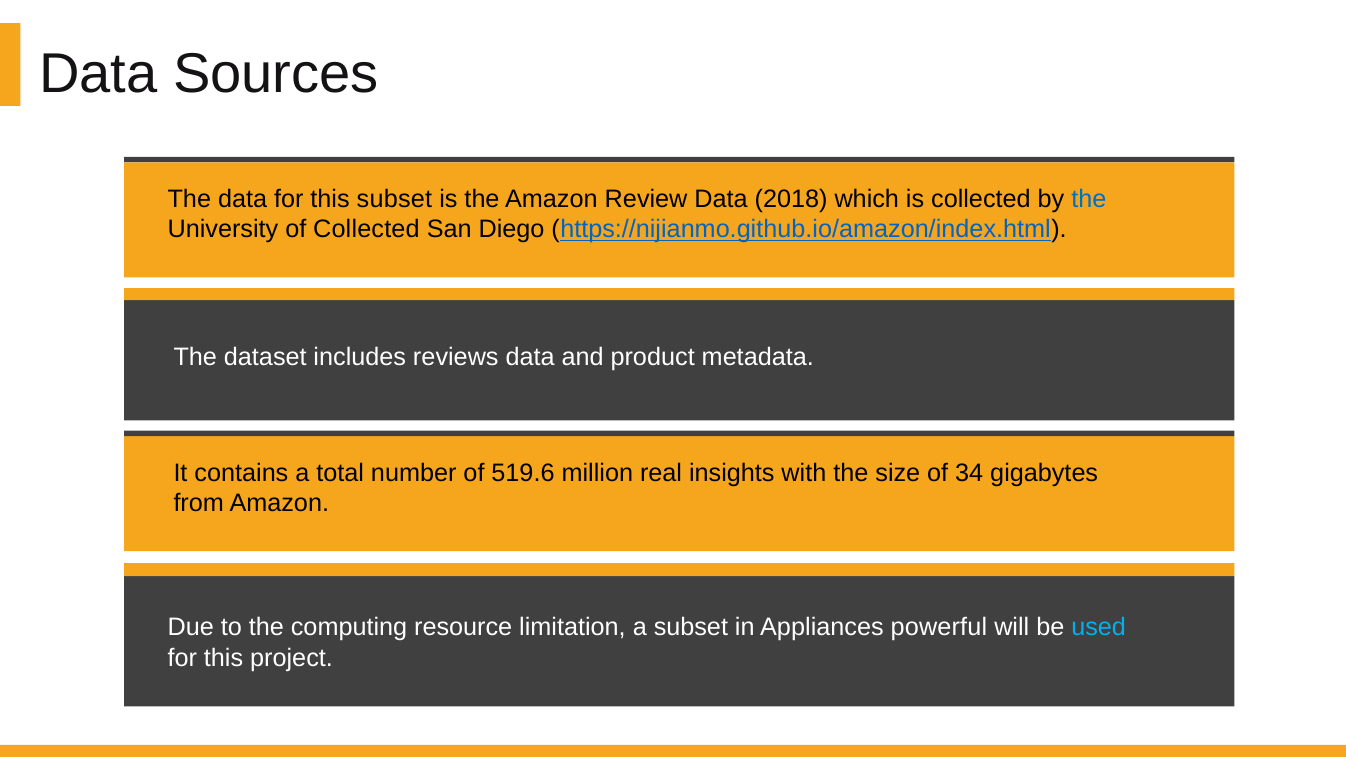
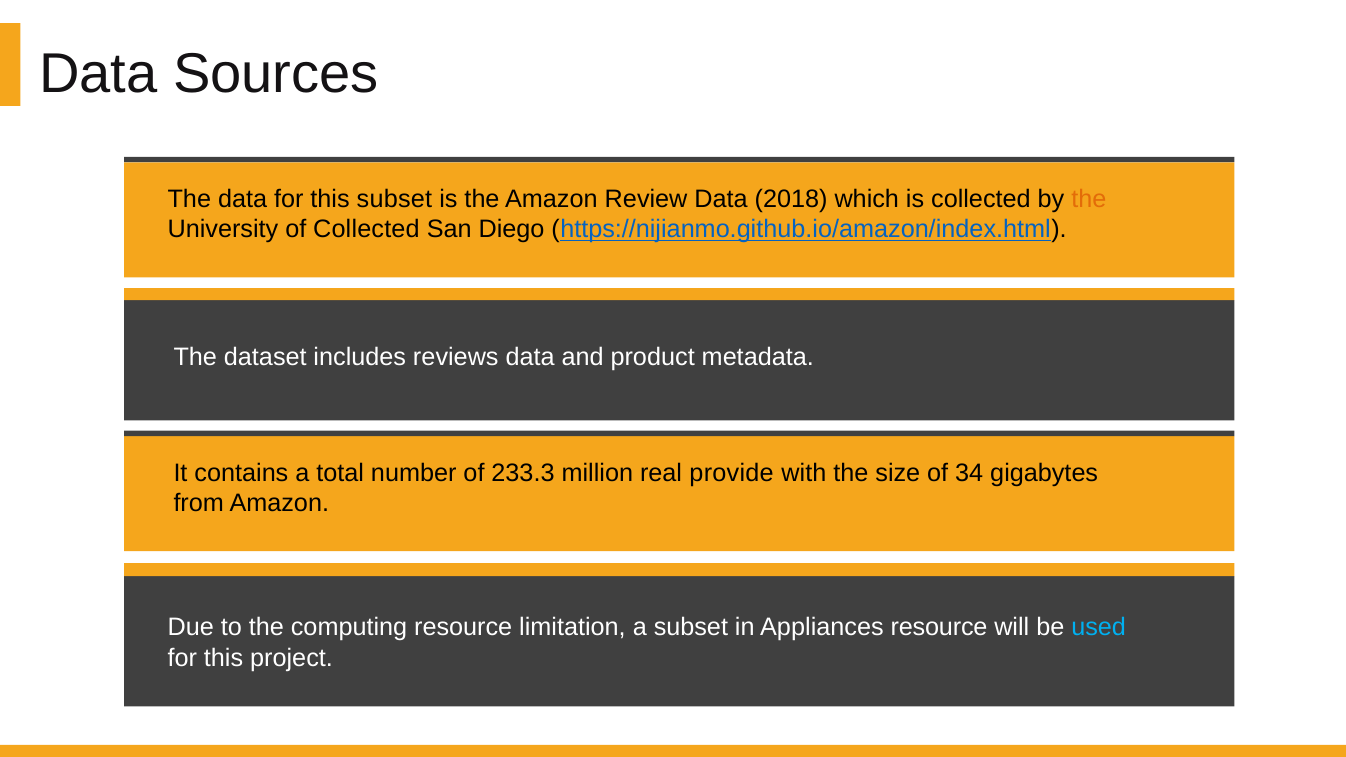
the at (1089, 199) colour: blue -> orange
519.6: 519.6 -> 233.3
insights: insights -> provide
Appliances powerful: powerful -> resource
